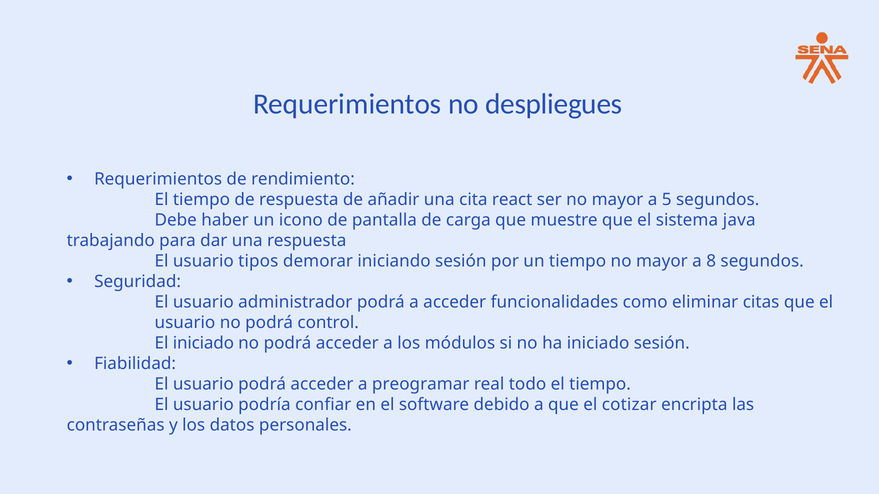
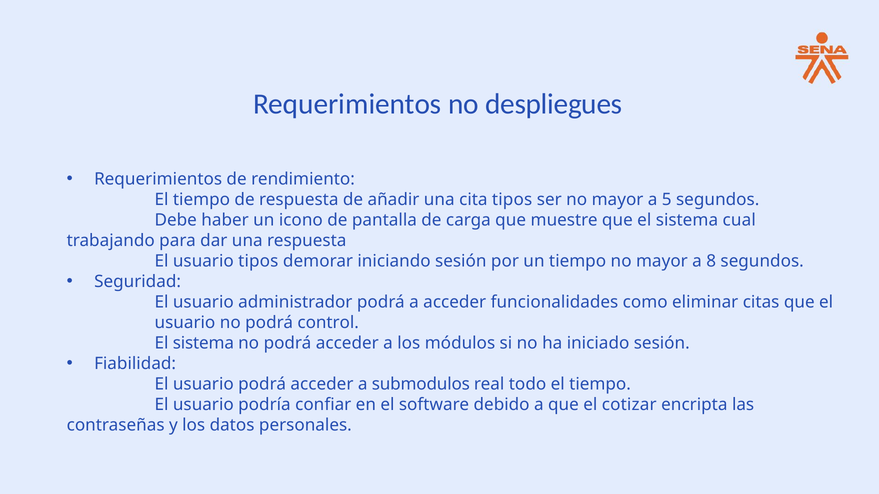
cita react: react -> tipos
java: java -> cual
iniciado at (203, 343): iniciado -> sistema
preogramar: preogramar -> submodulos
